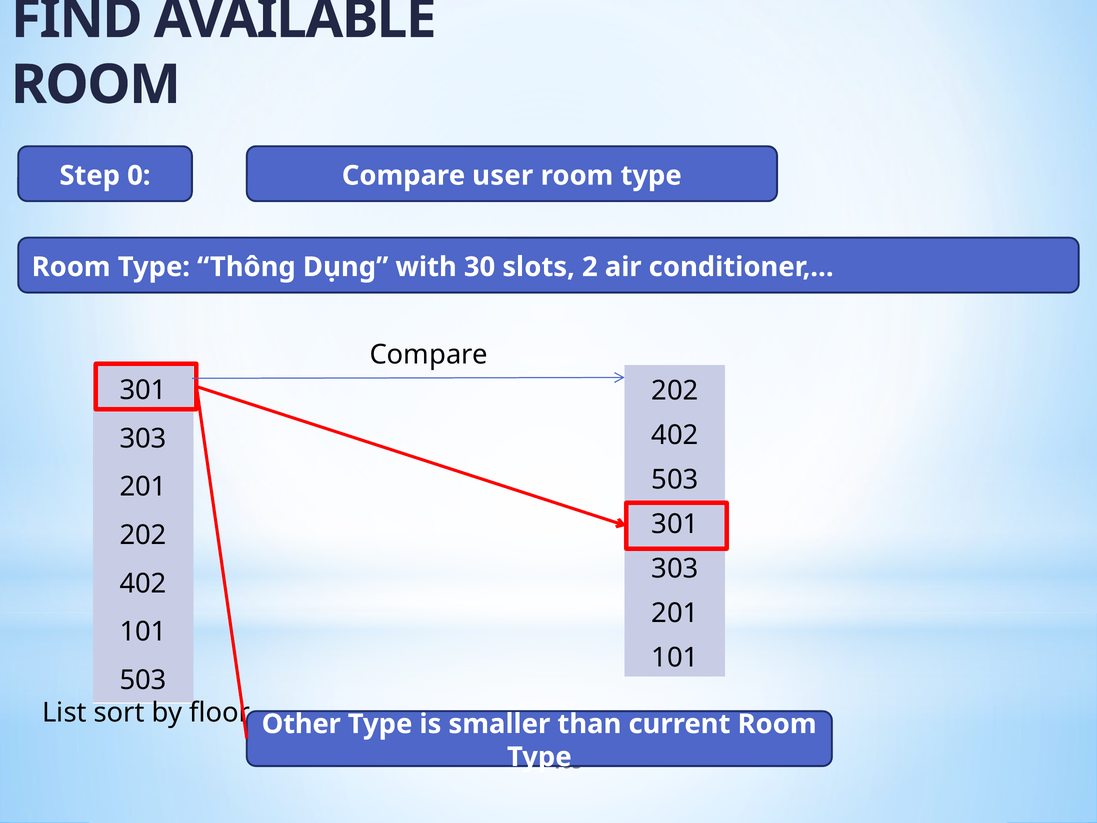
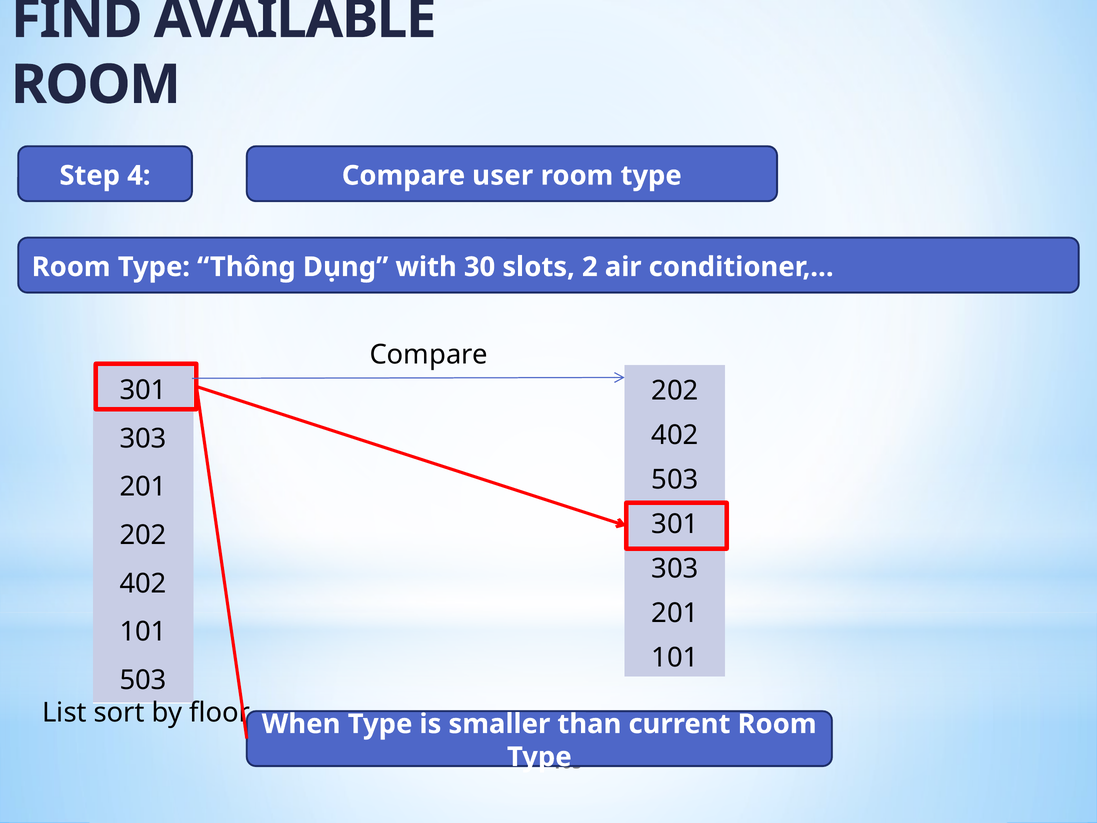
0: 0 -> 4
Other: Other -> When
